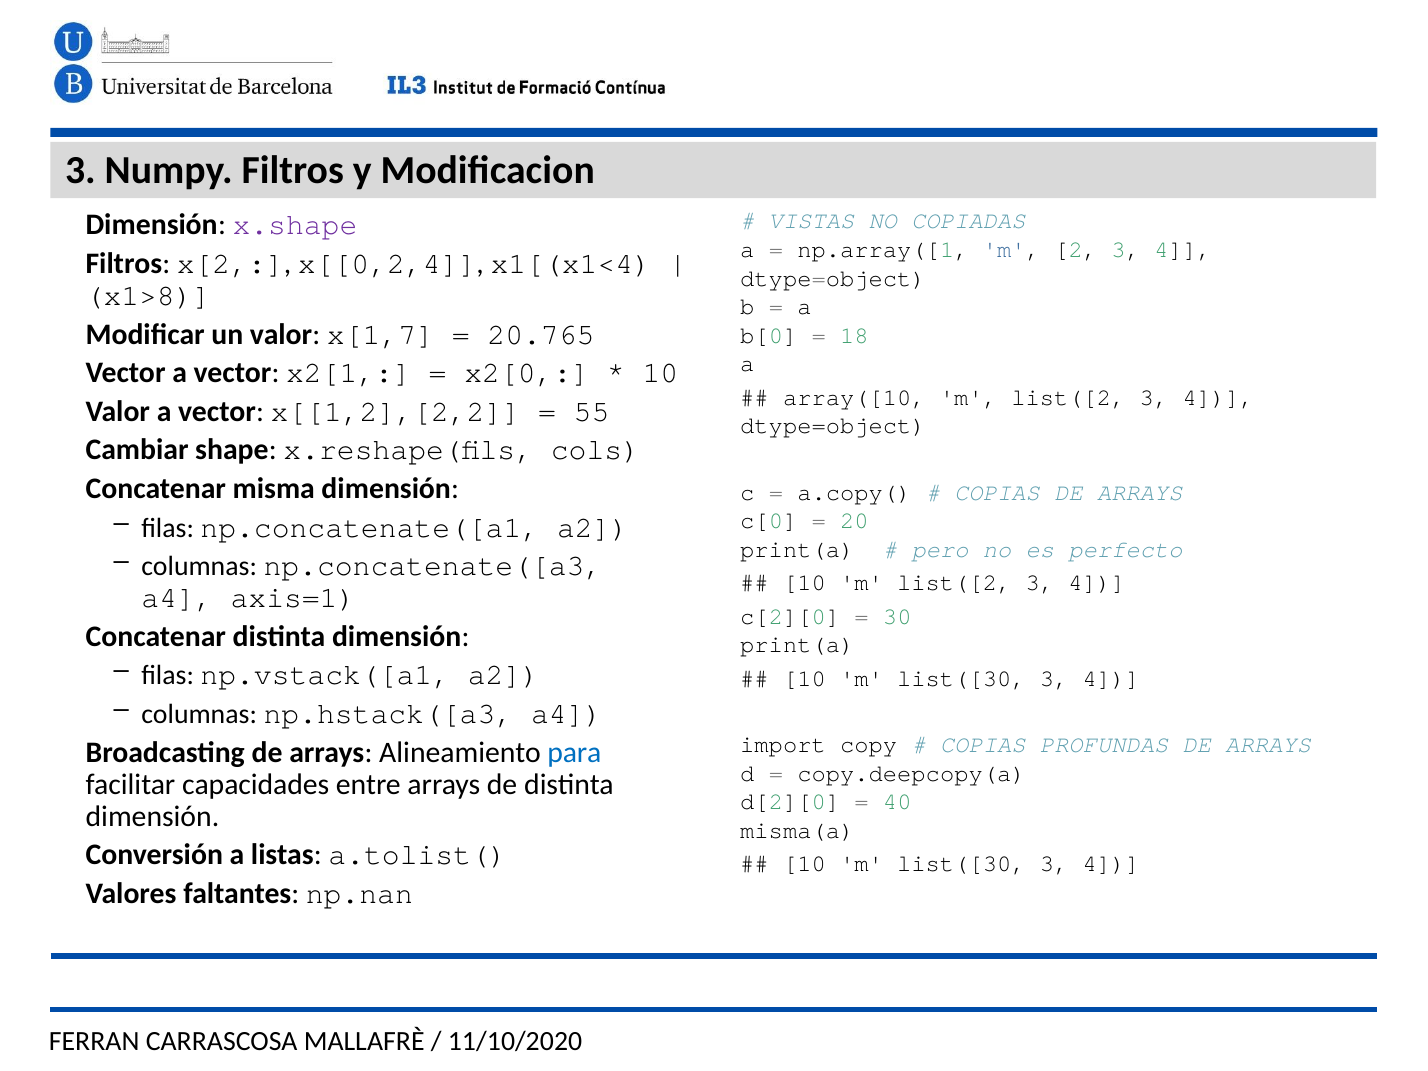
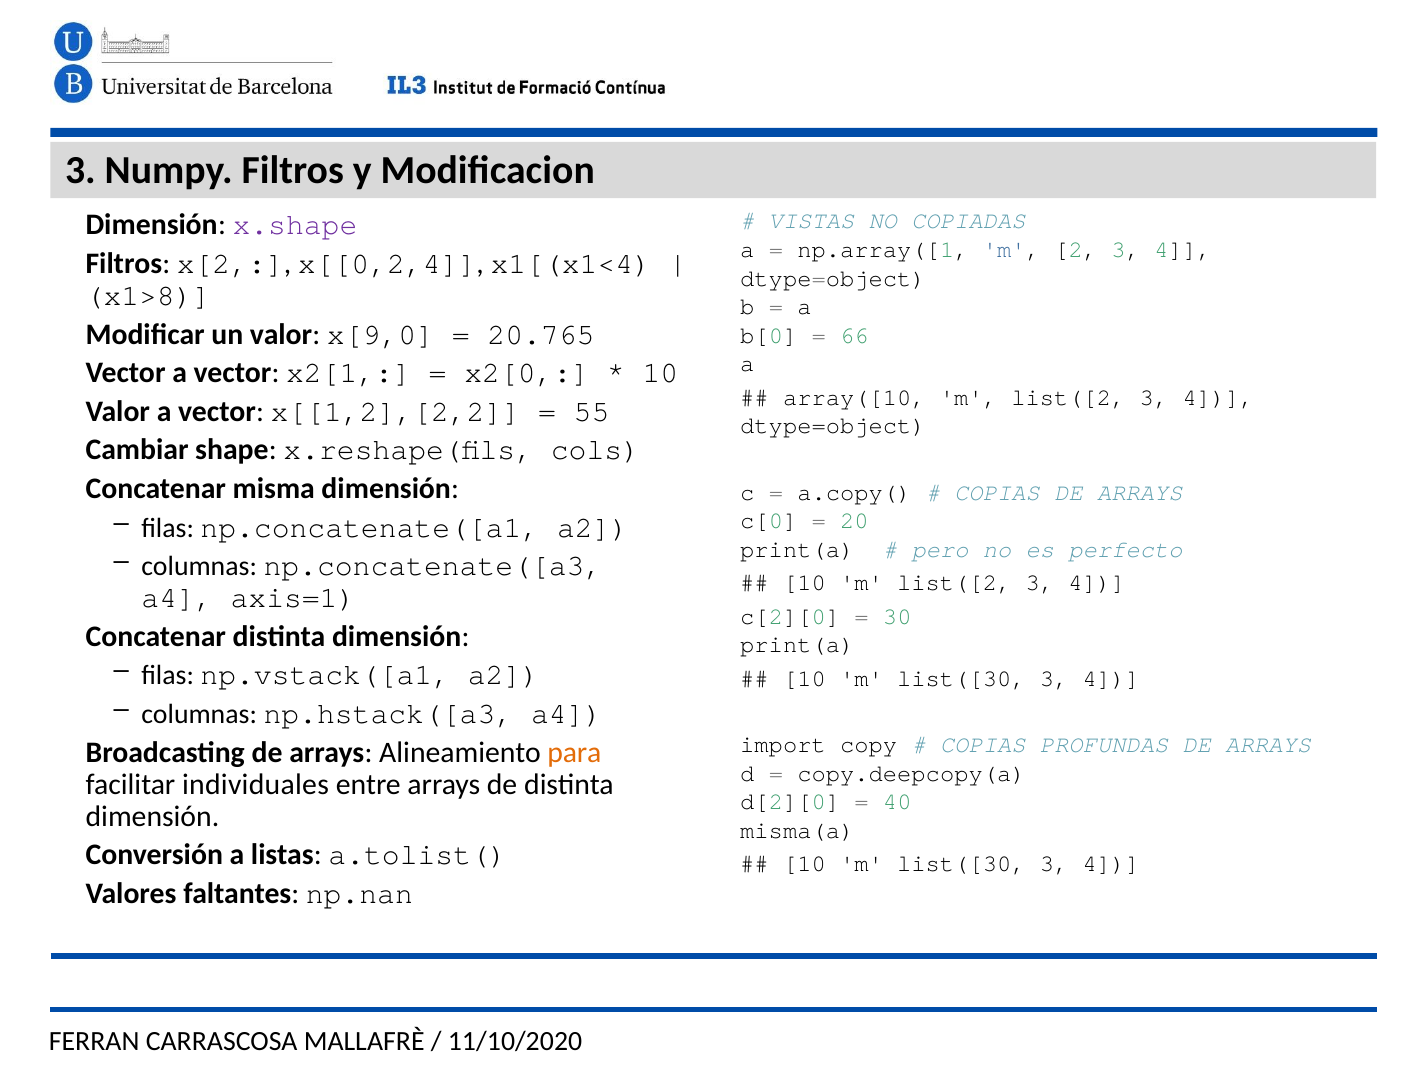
x[1,7: x[1,7 -> x[9,0
18: 18 -> 66
para colour: blue -> orange
capacidades: capacidades -> individuales
